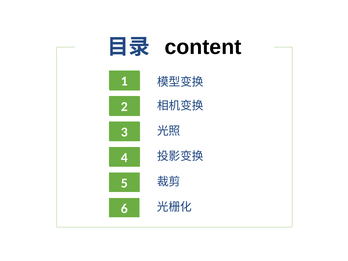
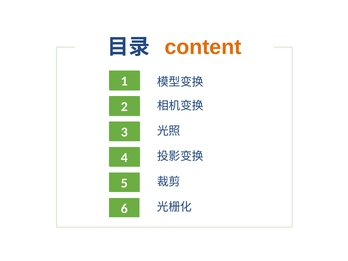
content colour: black -> orange
